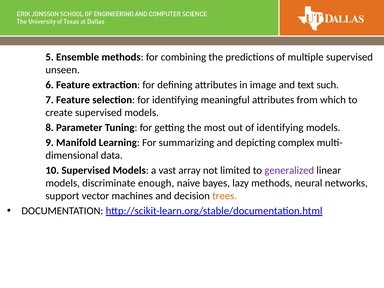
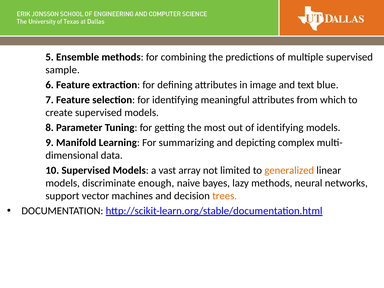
unseen: unseen -> sample
such: such -> blue
generalized colour: purple -> orange
